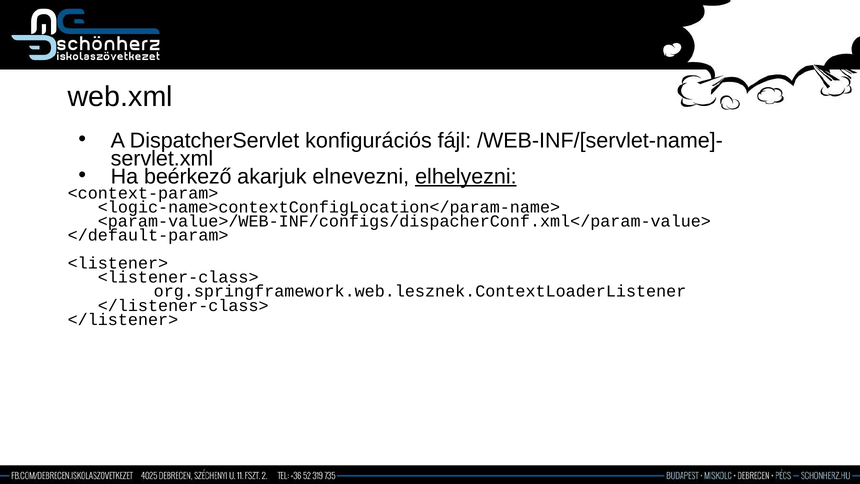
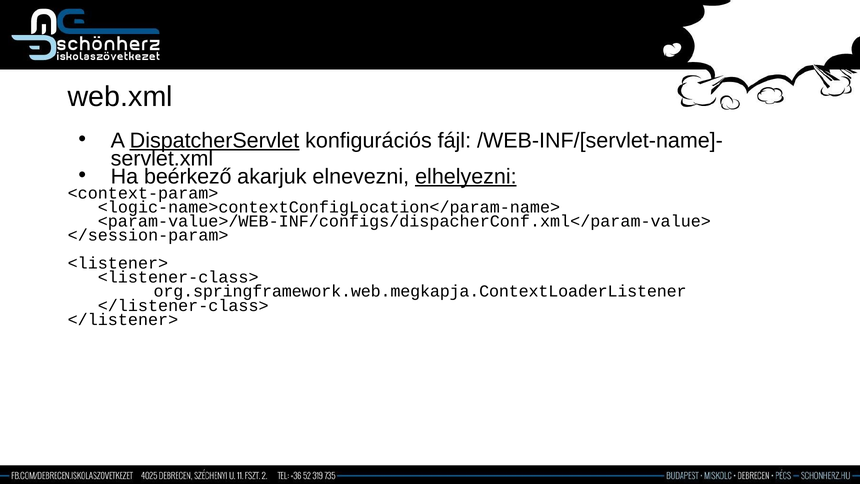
DispatcherServlet underline: none -> present
</default-param>: </default-param> -> </session-param>
org.springframework.web.lesznek.ContextLoaderListener: org.springframework.web.lesznek.ContextLoaderListener -> org.springframework.web.megkapja.ContextLoaderListener
